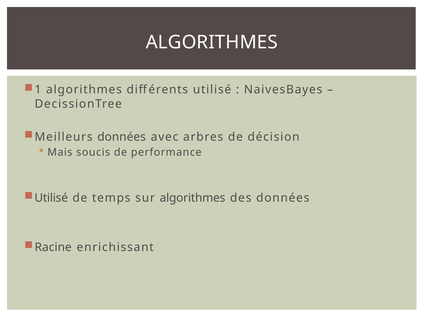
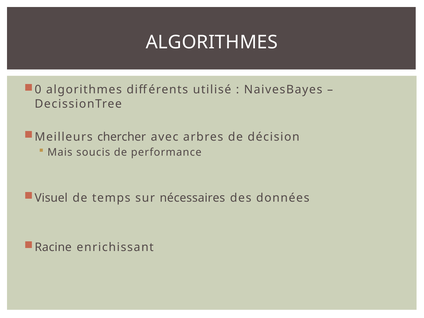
1: 1 -> 0
Meilleurs données: données -> chercher
Utilisé at (51, 198): Utilisé -> Visuel
sur algorithmes: algorithmes -> nécessaires
